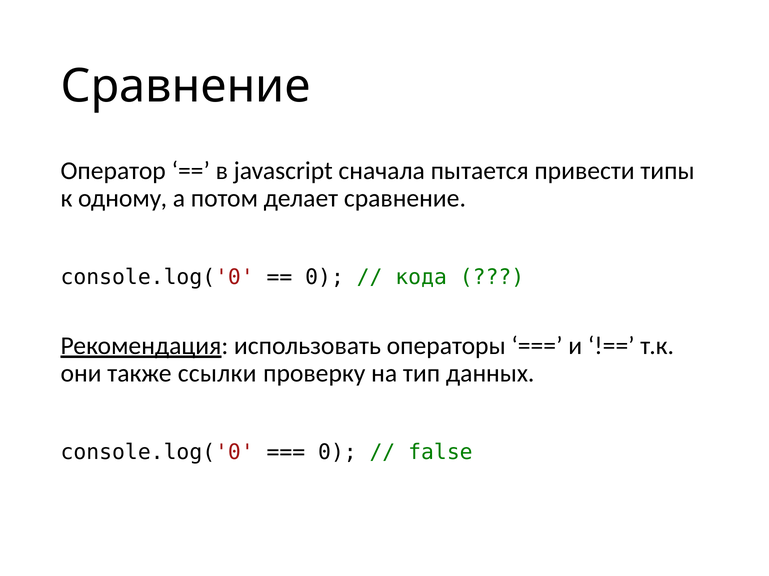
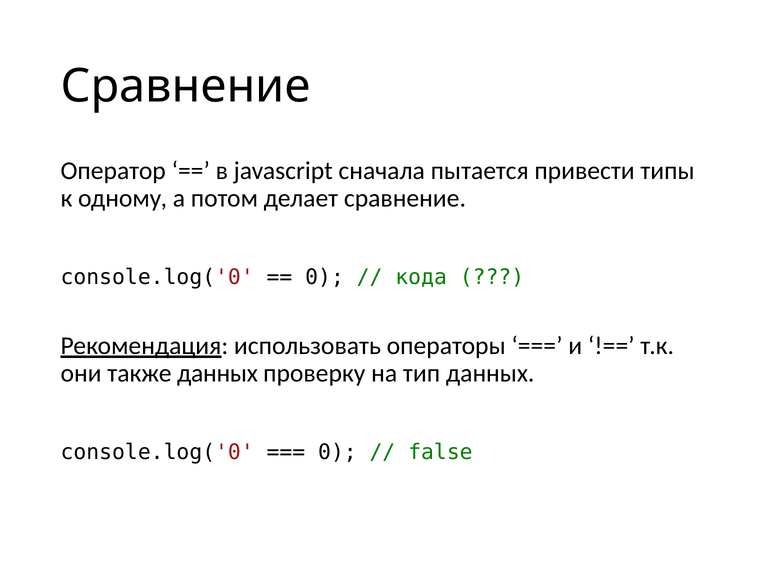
также ссылки: ссылки -> данных
